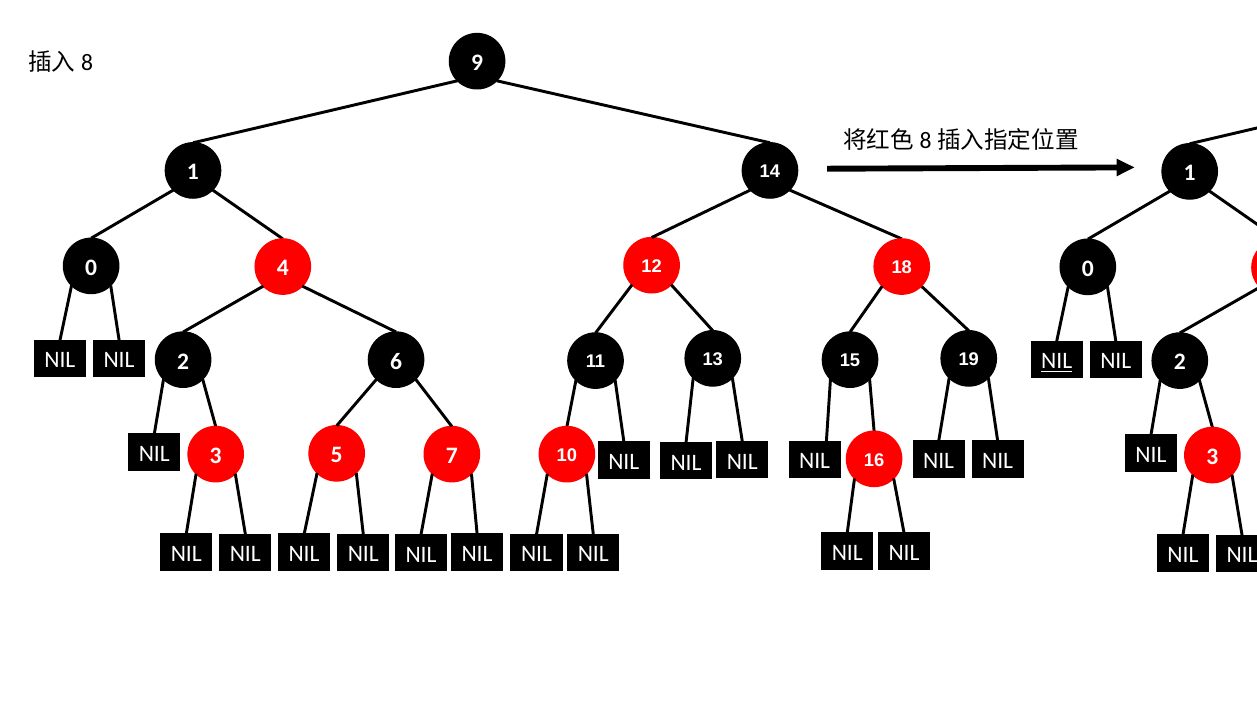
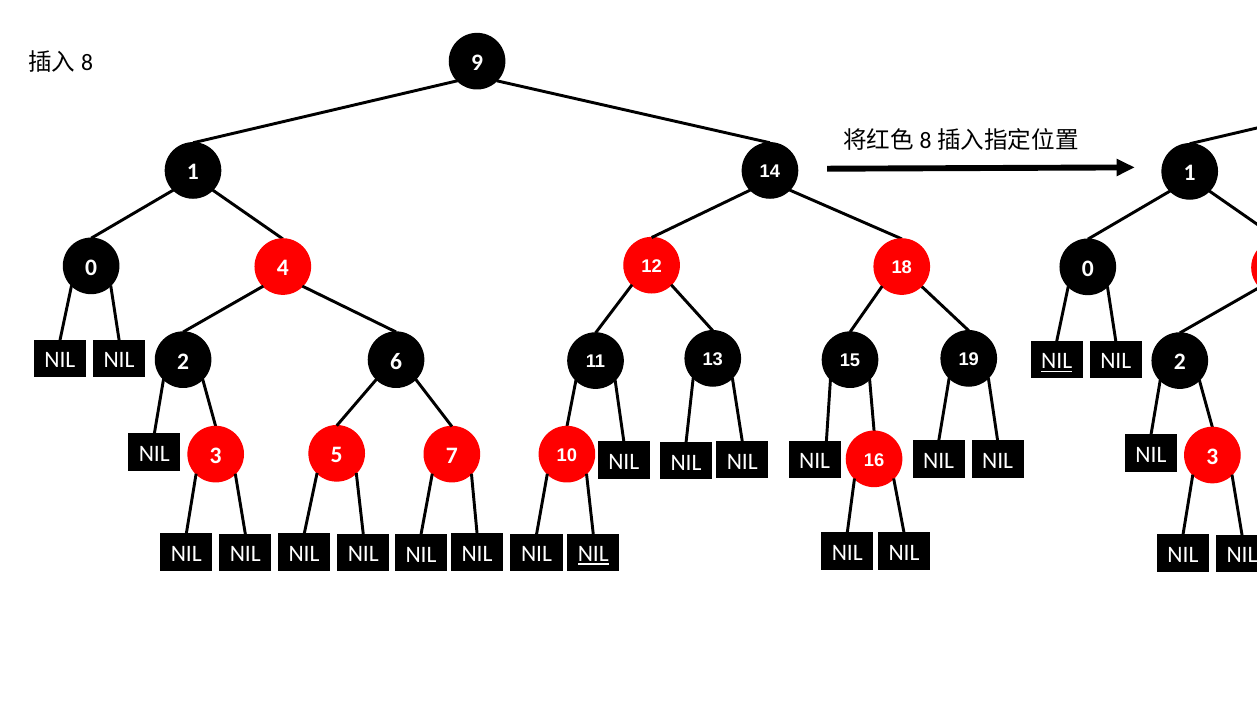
NIL at (593, 554) underline: none -> present
